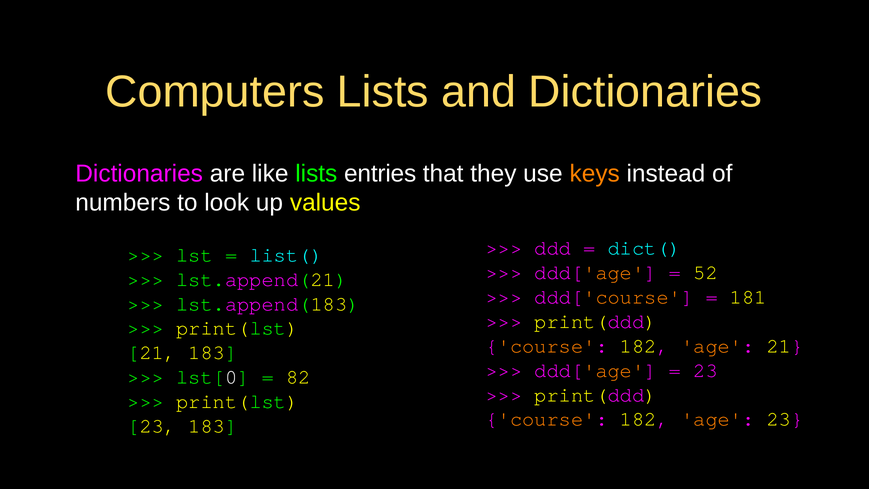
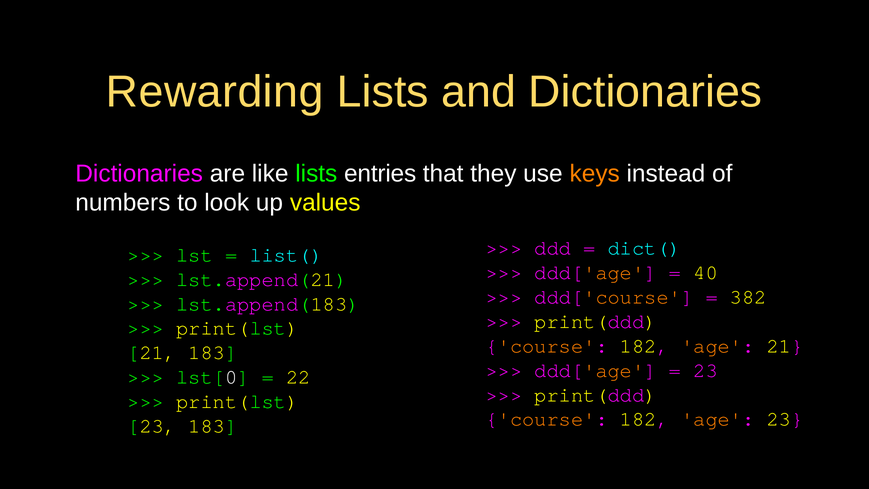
Computers: Computers -> Rewarding
52: 52 -> 40
181: 181 -> 382
82: 82 -> 22
